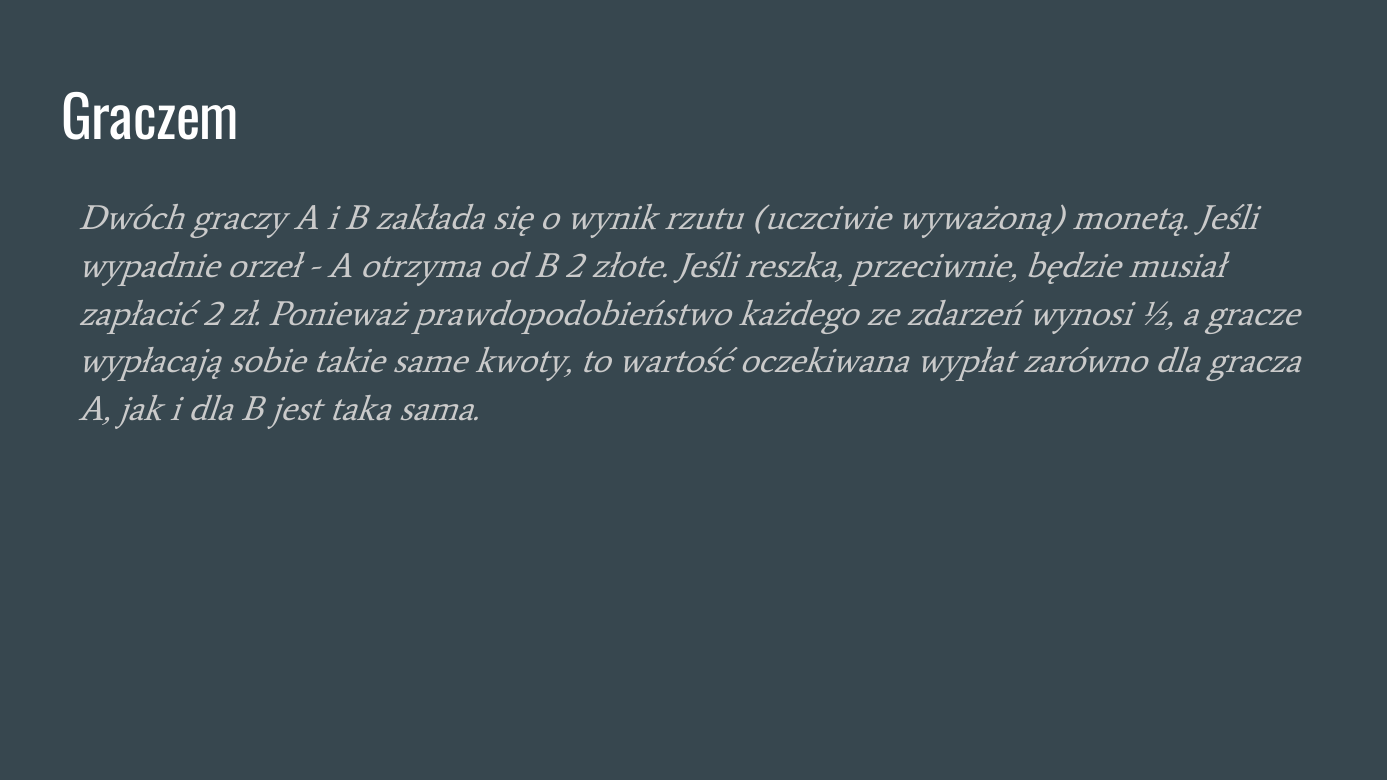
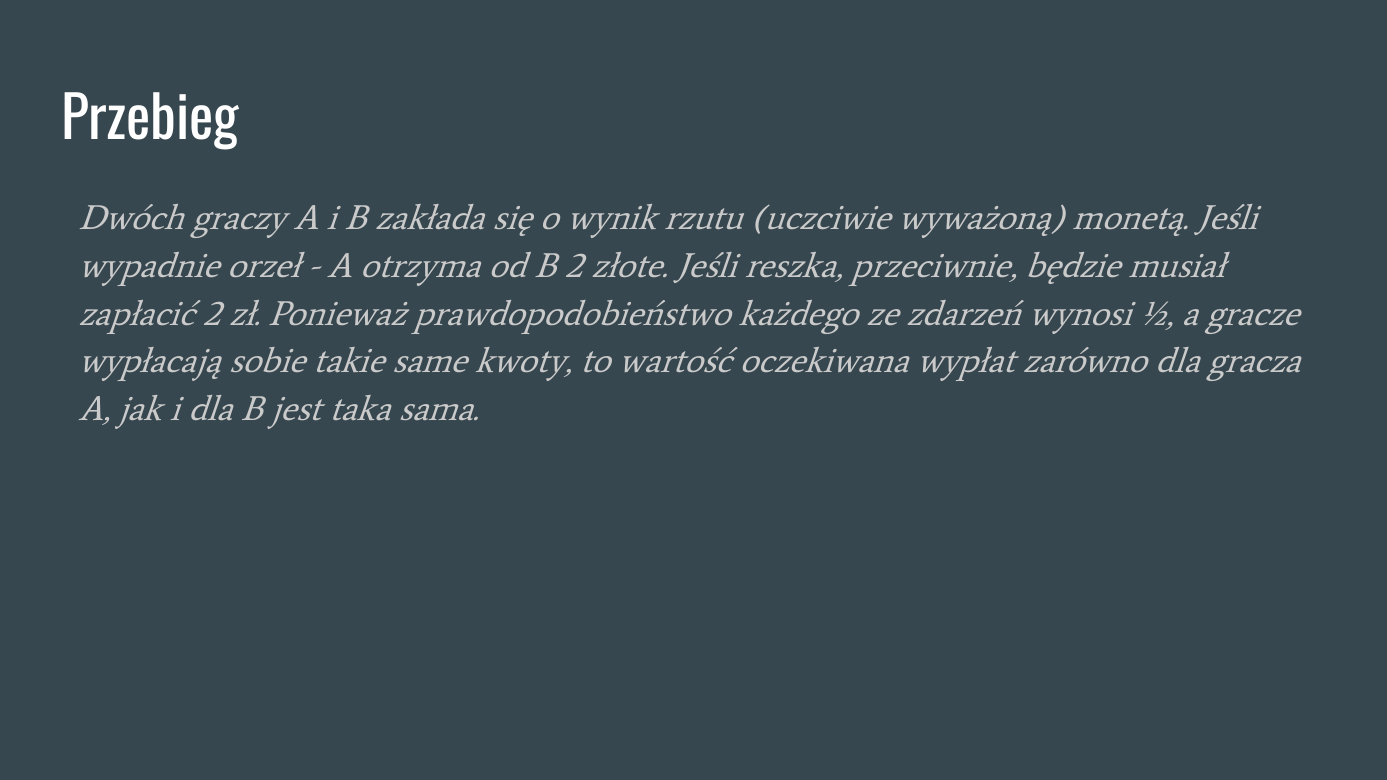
Graczem: Graczem -> Przebieg
